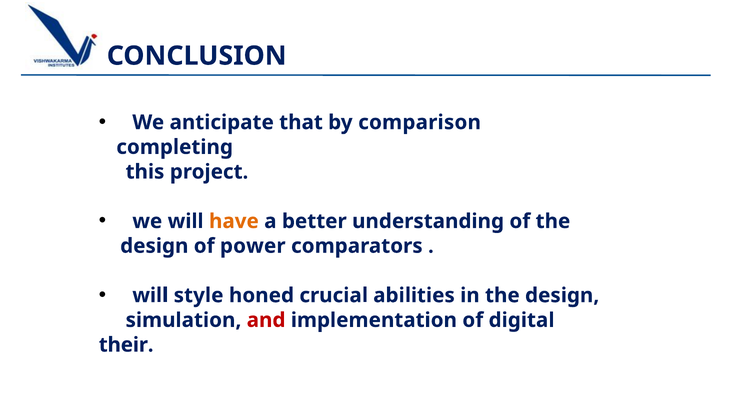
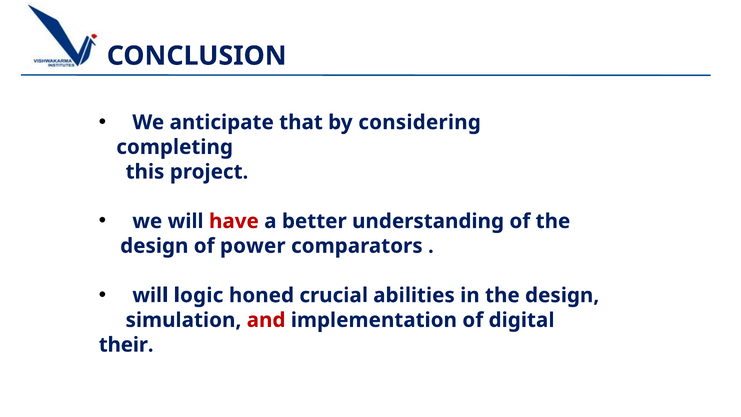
comparison: comparison -> considering
have colour: orange -> red
style: style -> logic
